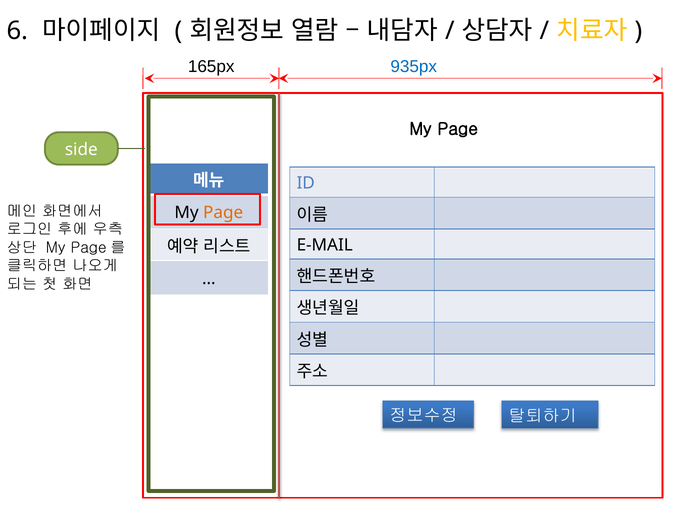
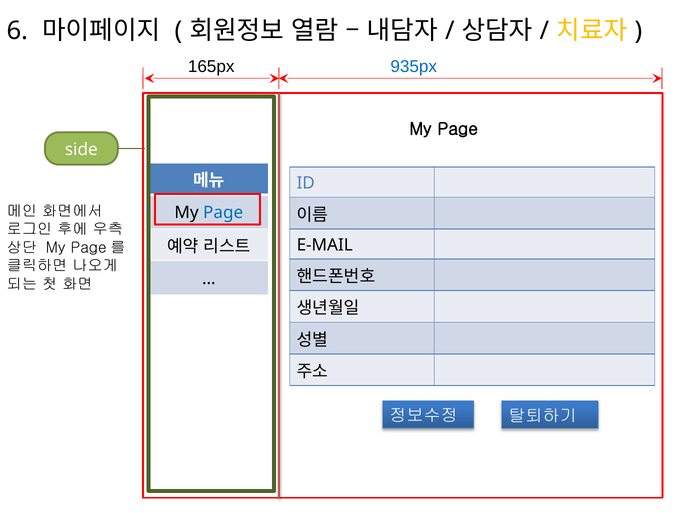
Page at (223, 213) colour: orange -> blue
